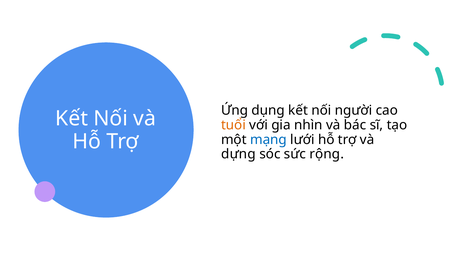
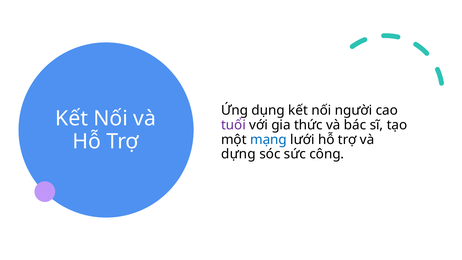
tuổi colour: orange -> purple
nhìn: nhìn -> thức
rộng: rộng -> công
